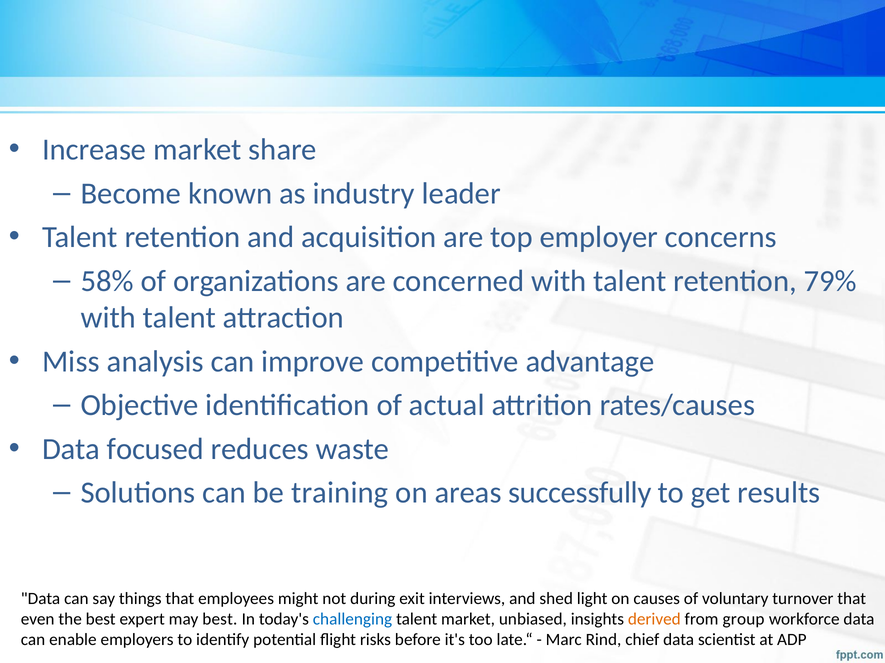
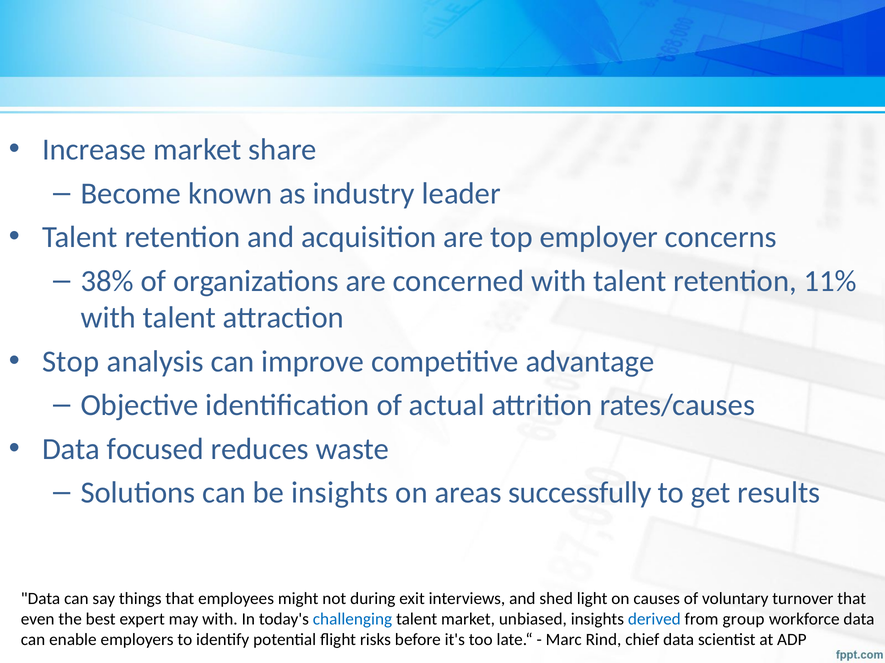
58%: 58% -> 38%
79%: 79% -> 11%
Miss: Miss -> Stop
be training: training -> insights
may best: best -> with
derived colour: orange -> blue
